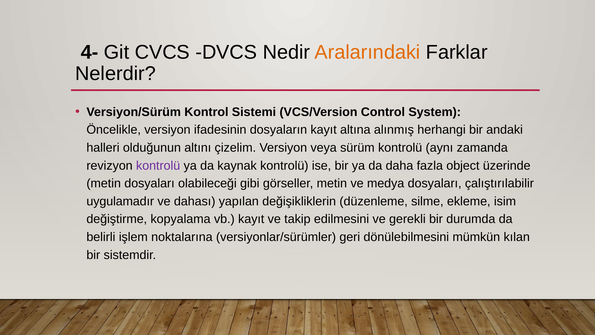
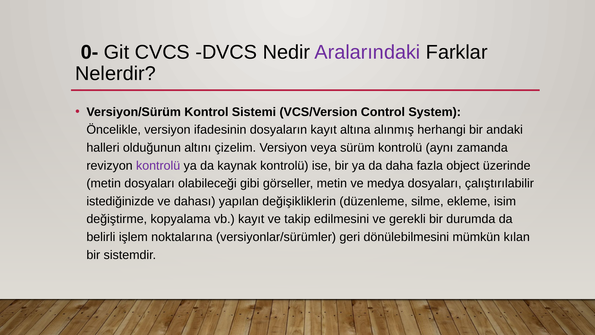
4-: 4- -> 0-
Aralarındaki colour: orange -> purple
uygulamadır: uygulamadır -> istediğinizde
